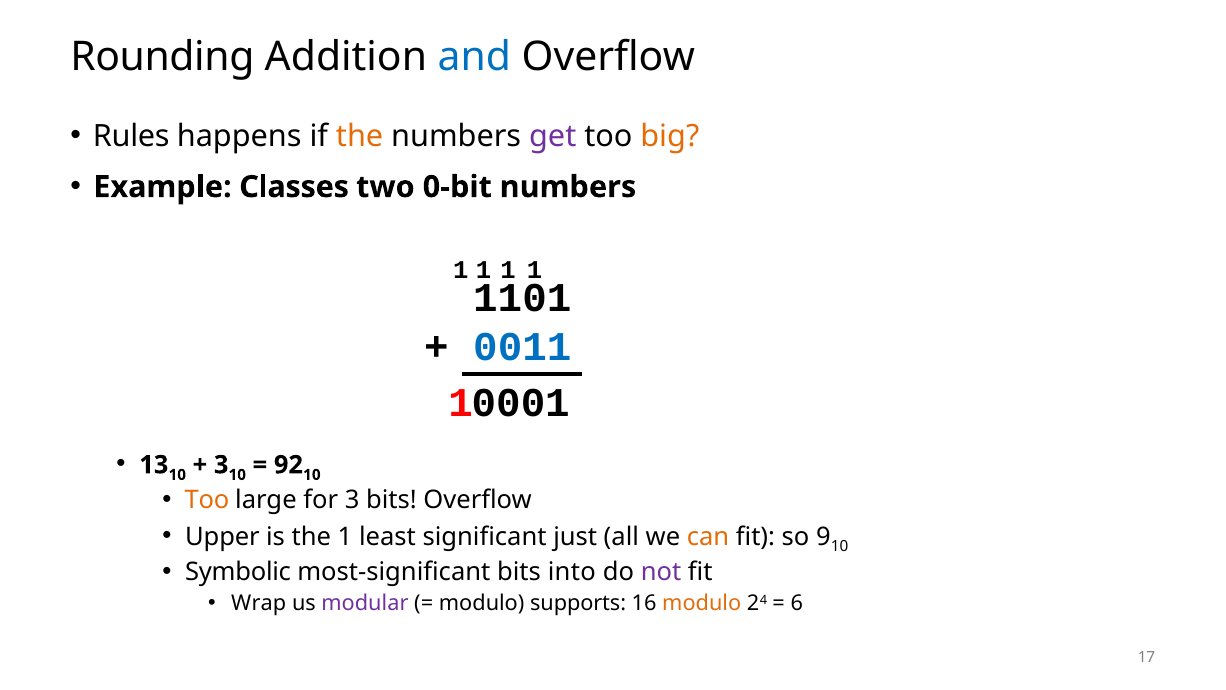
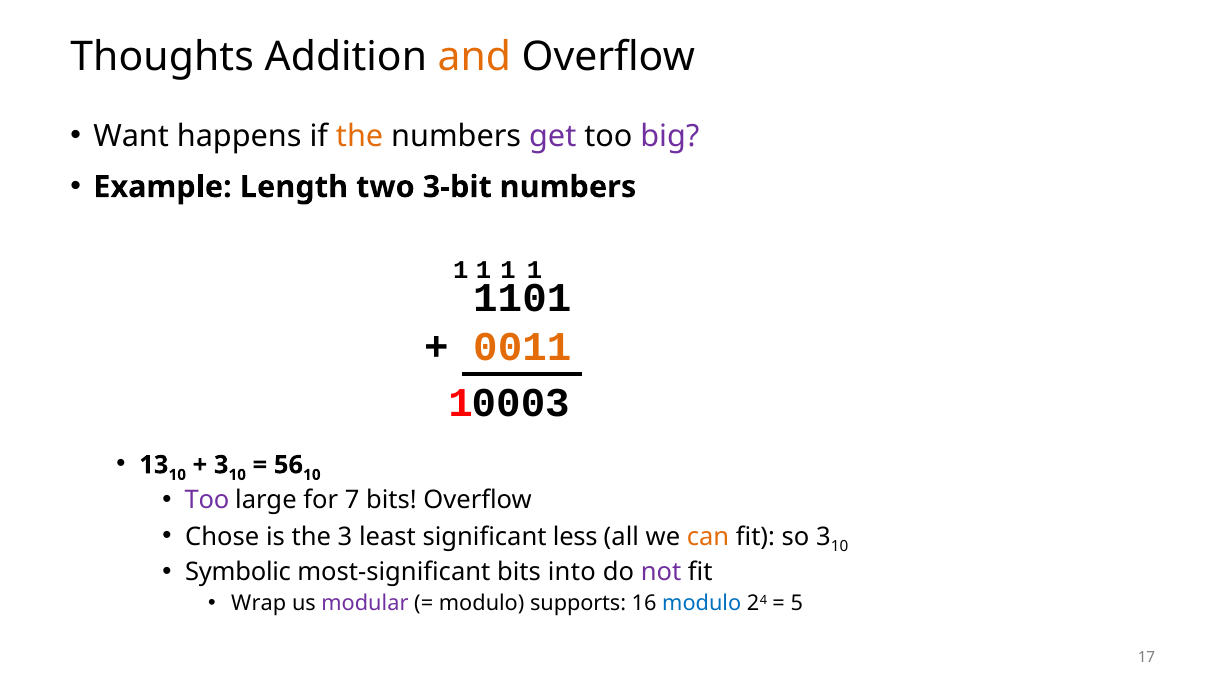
Rounding: Rounding -> Thoughts
and colour: blue -> orange
Rules: Rules -> Want
big colour: orange -> purple
Classes: Classes -> Length
0-bit: 0-bit -> 3-bit
0011 colour: blue -> orange
0 1: 1 -> 3
92: 92 -> 56
Too at (207, 499) colour: orange -> purple
for 3: 3 -> 7
Upper: Upper -> Chose
the 1: 1 -> 3
just: just -> less
so 9: 9 -> 3
modulo at (702, 603) colour: orange -> blue
6: 6 -> 5
